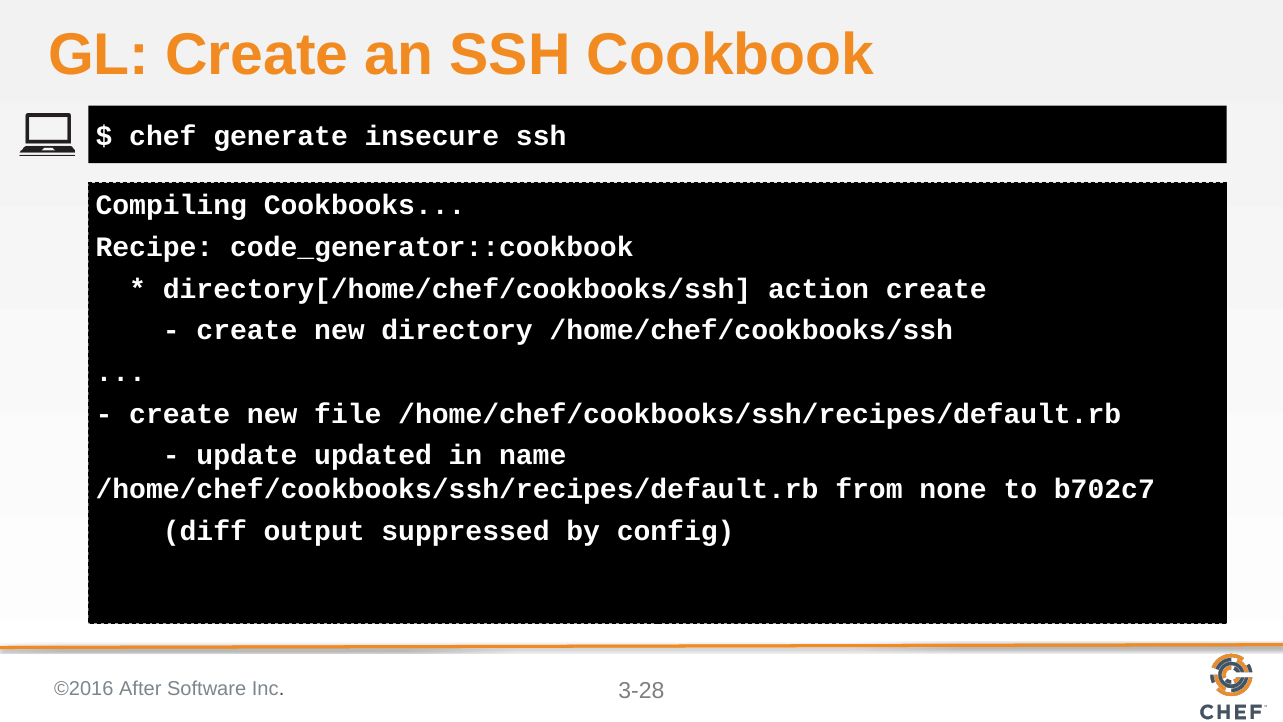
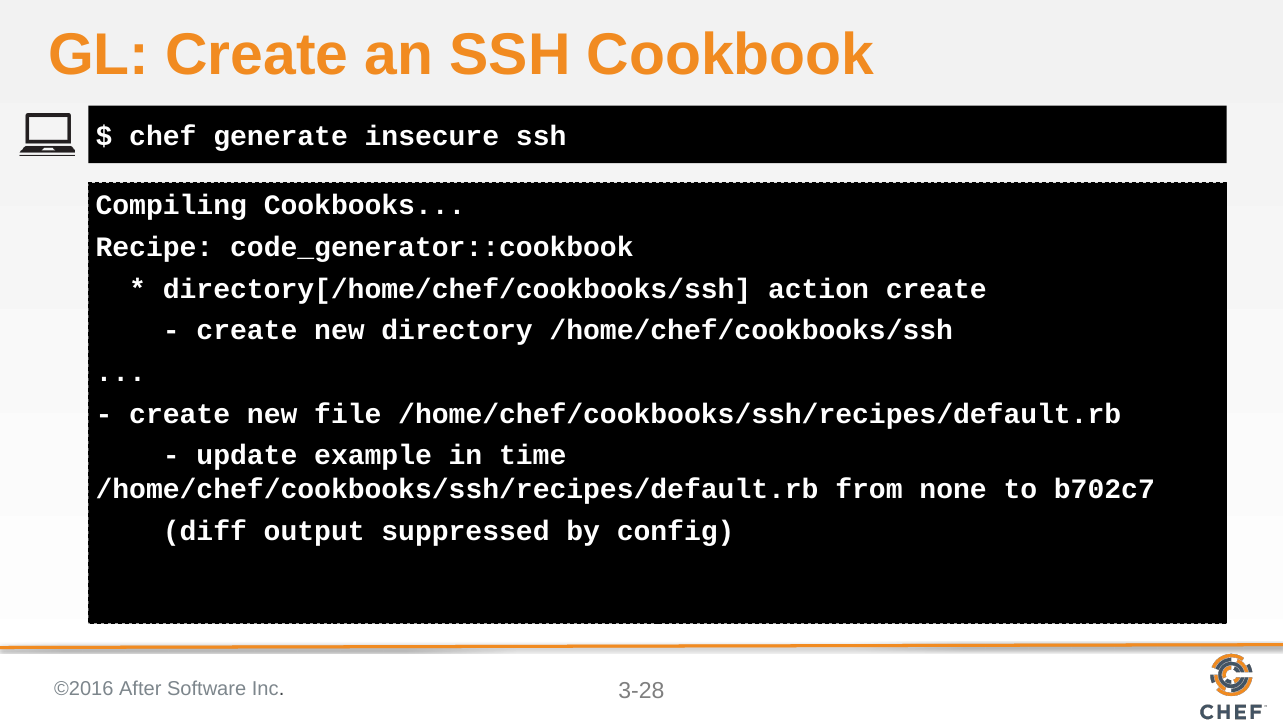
updated: updated -> example
name: name -> time
